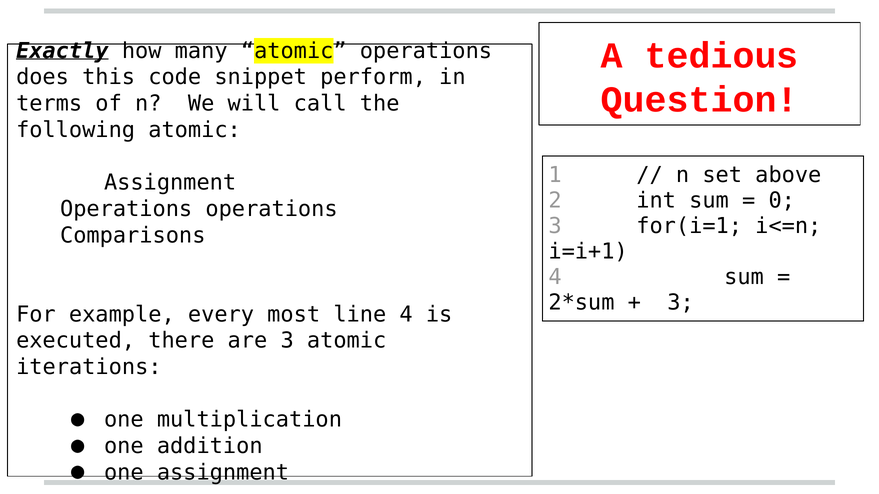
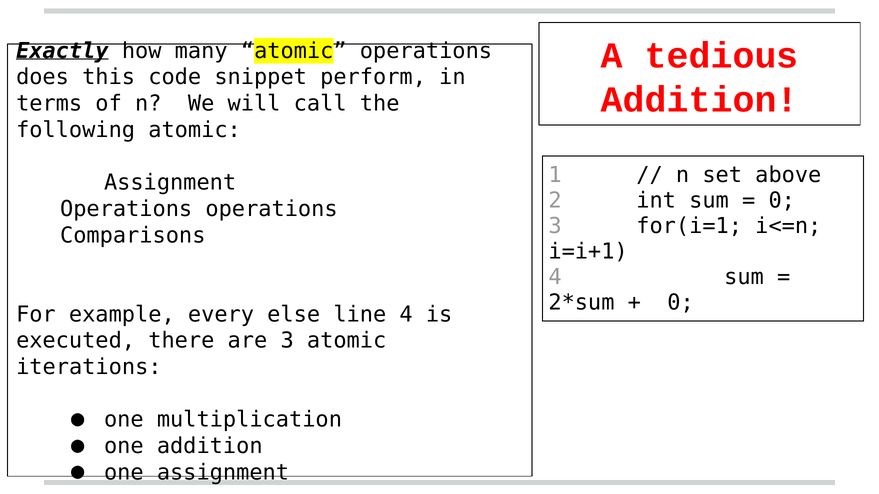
Question at (700, 100): Question -> Addition
3 at (681, 303): 3 -> 0
most: most -> else
